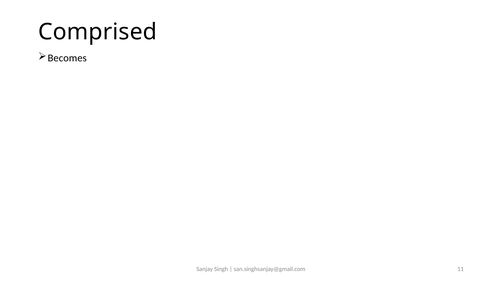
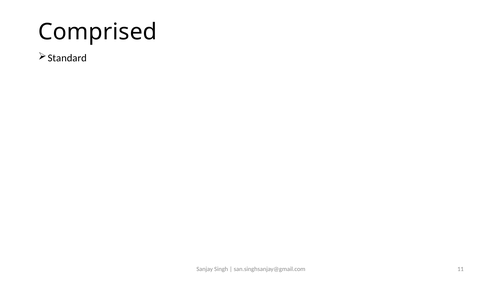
Becomes: Becomes -> Standard
